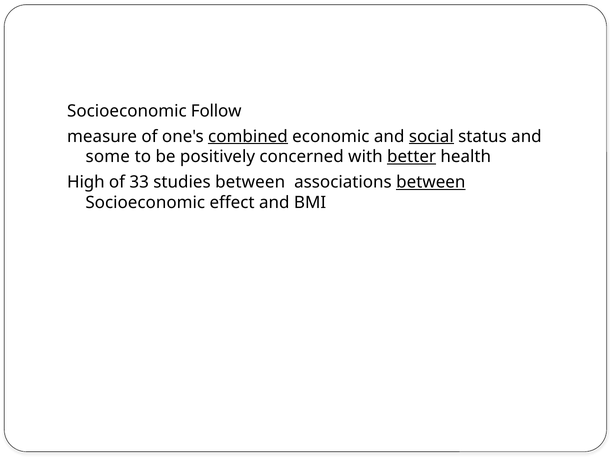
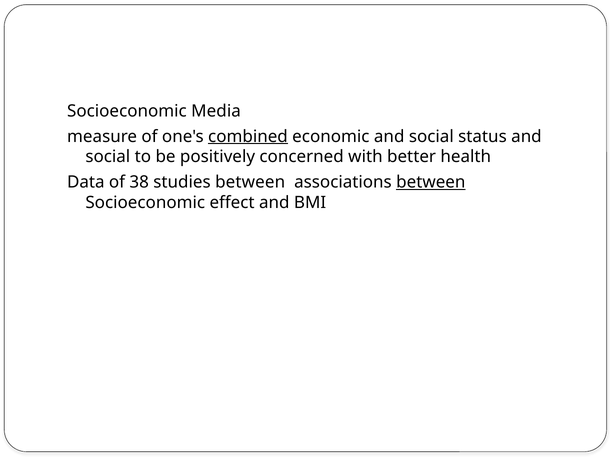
Follow: Follow -> Media
social at (431, 136) underline: present -> none
some at (108, 157): some -> social
better underline: present -> none
High: High -> Data
33: 33 -> 38
